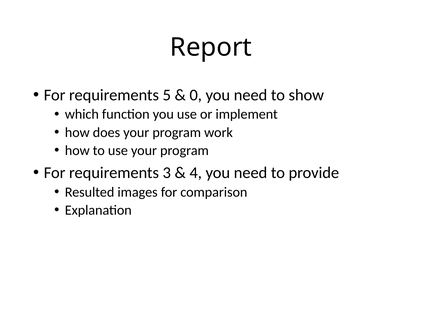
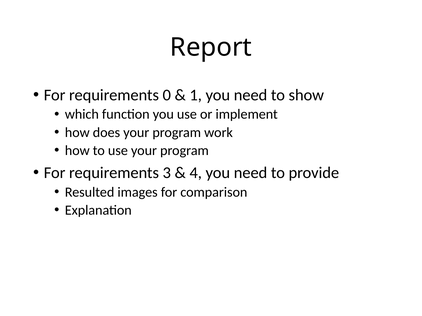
5: 5 -> 0
0: 0 -> 1
